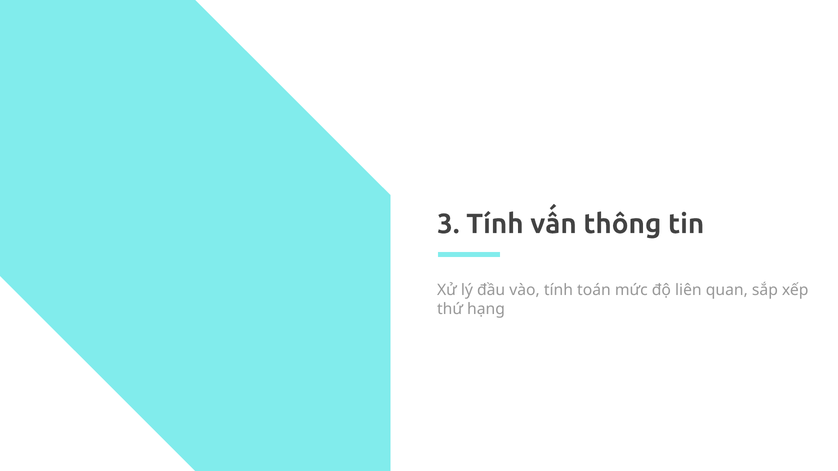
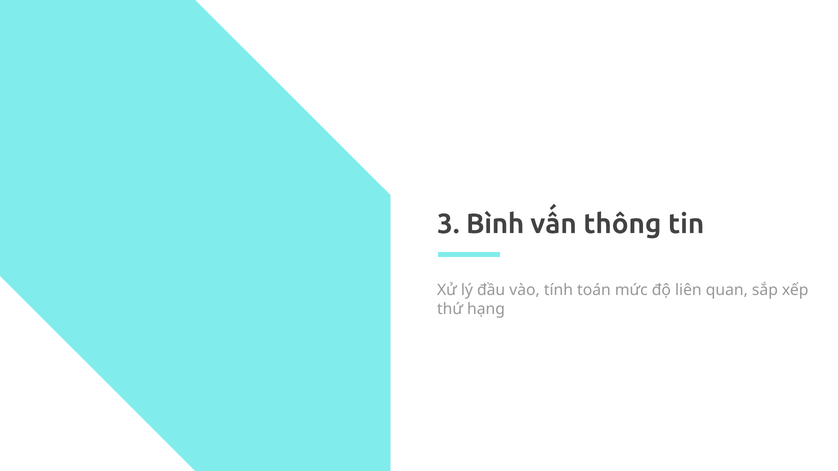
3 Tính: Tính -> Bình
